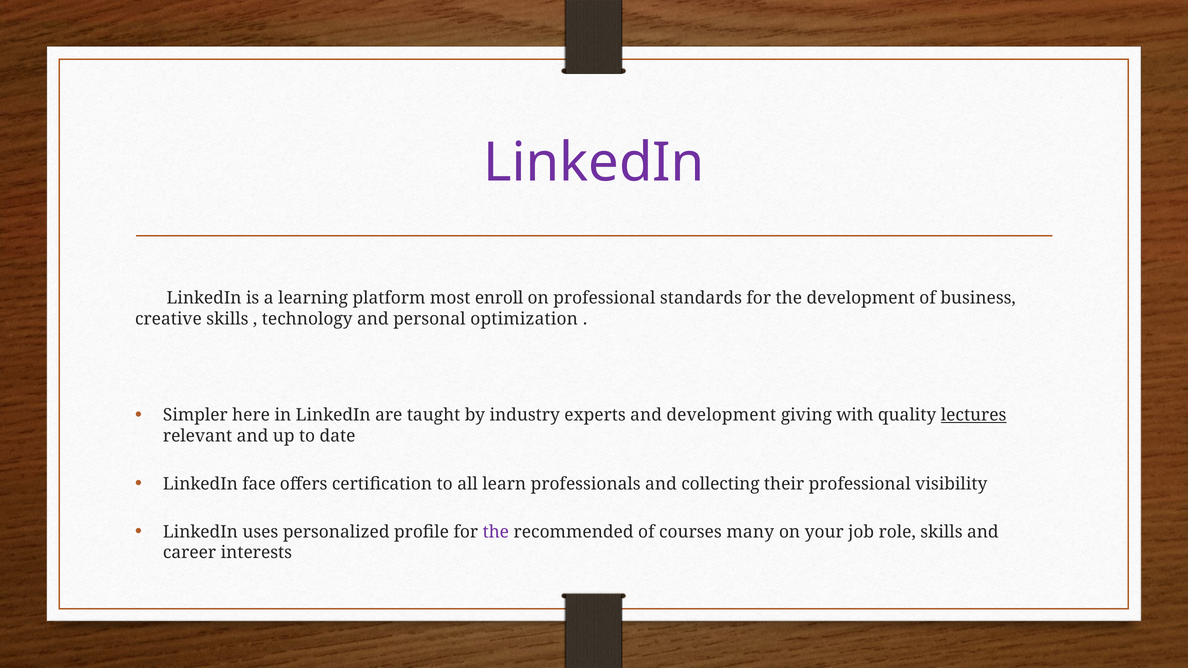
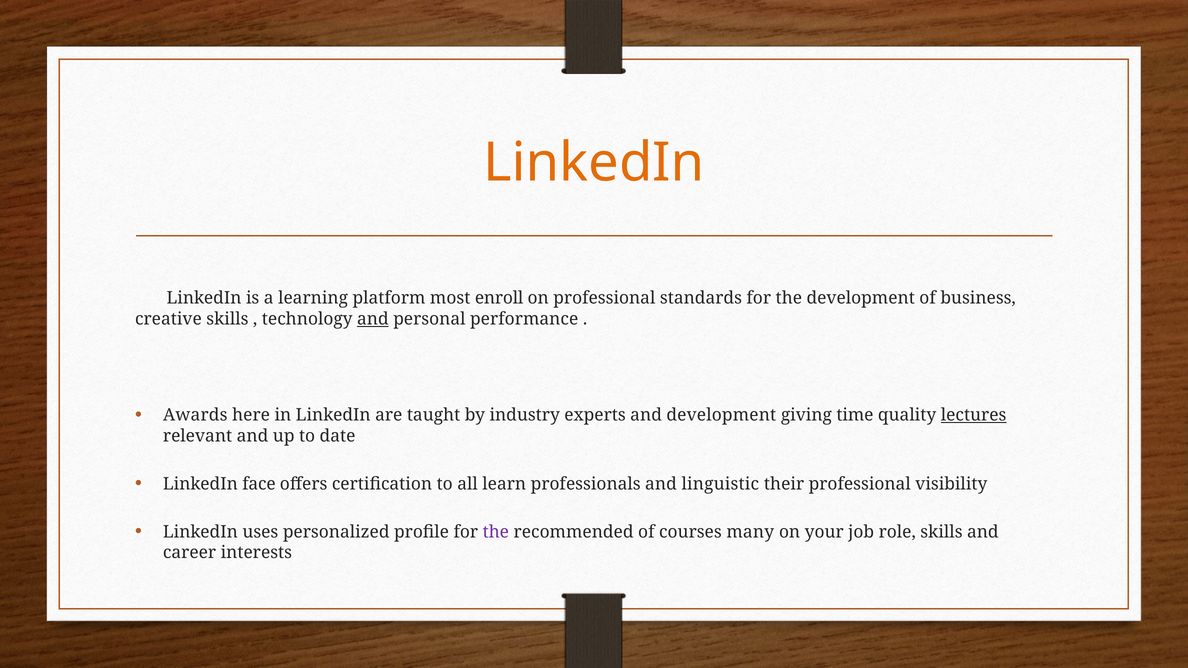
LinkedIn at (594, 163) colour: purple -> orange
and at (373, 319) underline: none -> present
optimization: optimization -> performance
Simpler: Simpler -> Awards
with: with -> time
collecting: collecting -> linguistic
